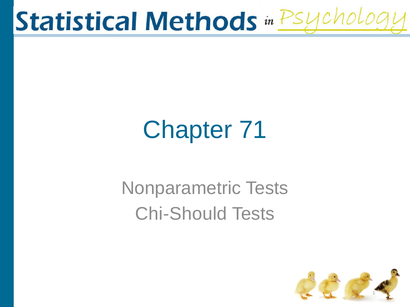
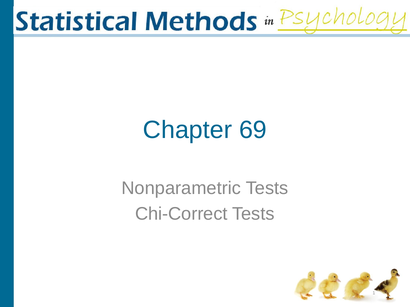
71: 71 -> 69
Chi-Should: Chi-Should -> Chi-Correct
